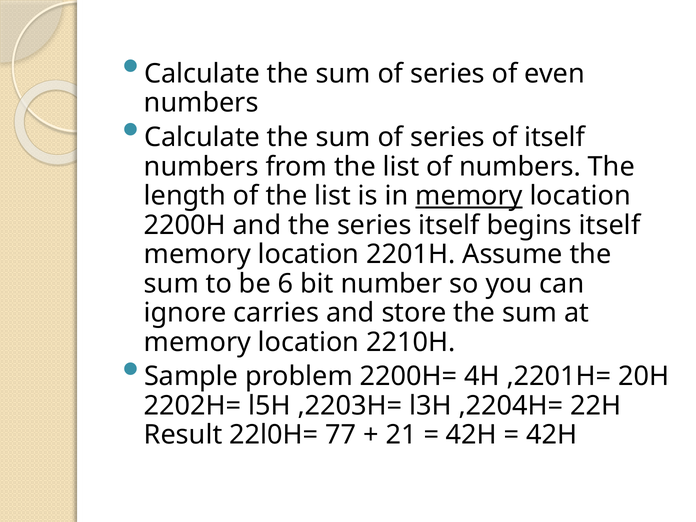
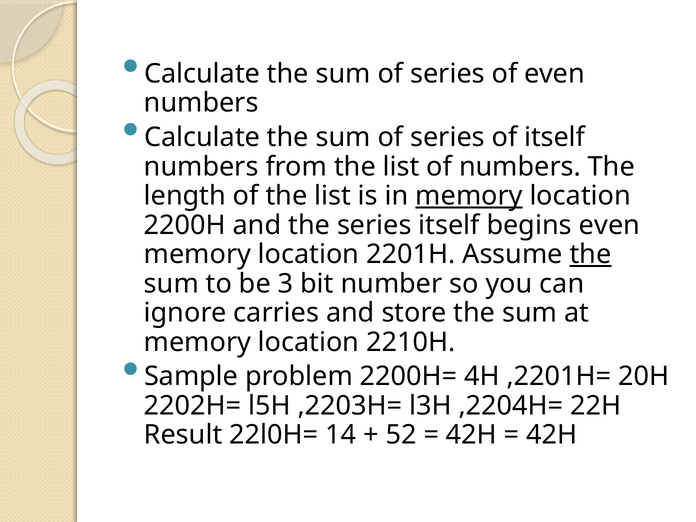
begins itself: itself -> even
the at (590, 254) underline: none -> present
6: 6 -> 3
77: 77 -> 14
21: 21 -> 52
